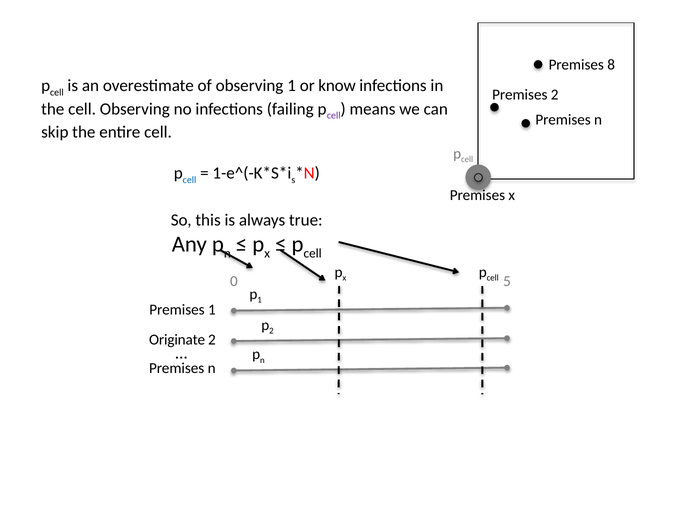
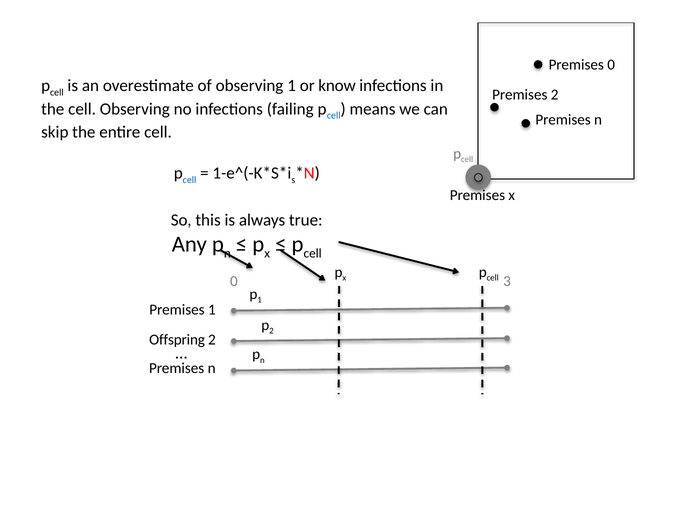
Premises 8: 8 -> 0
cell at (334, 115) colour: purple -> blue
5: 5 -> 3
Originate: Originate -> Offspring
